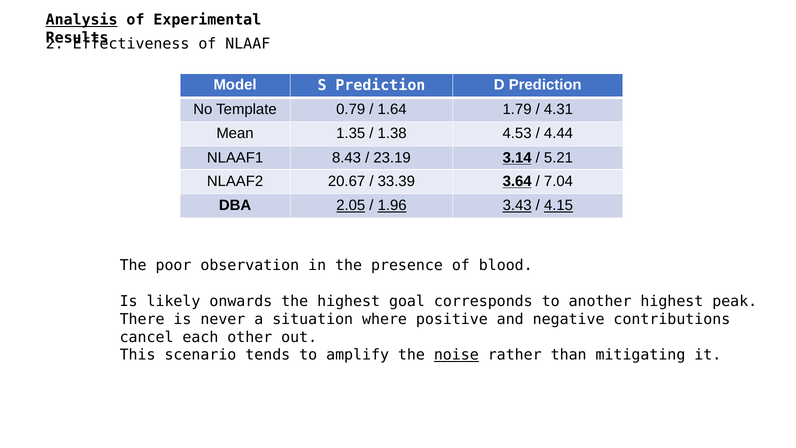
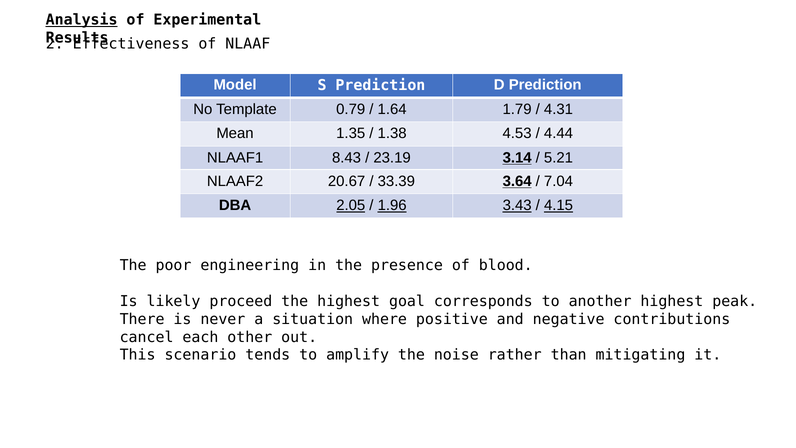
observation: observation -> engineering
onwards: onwards -> proceed
noise underline: present -> none
